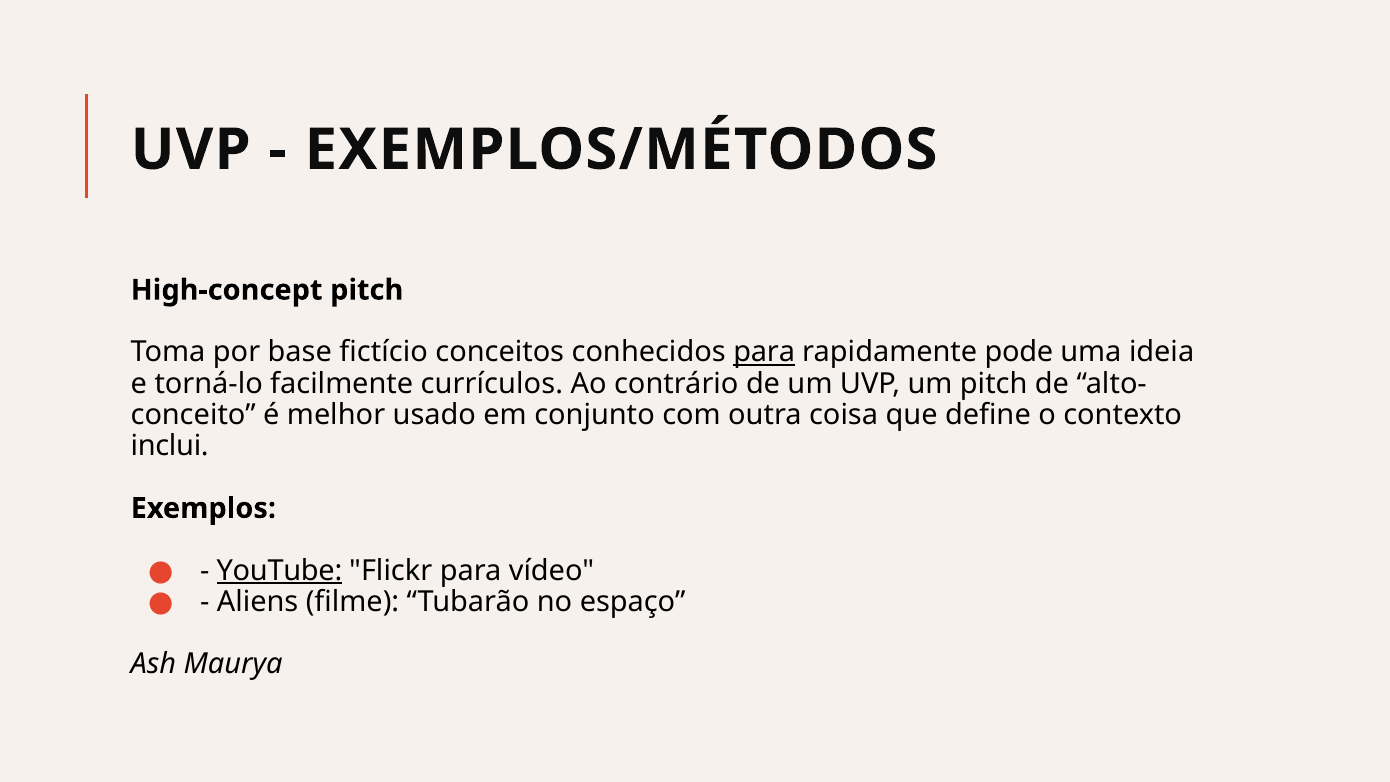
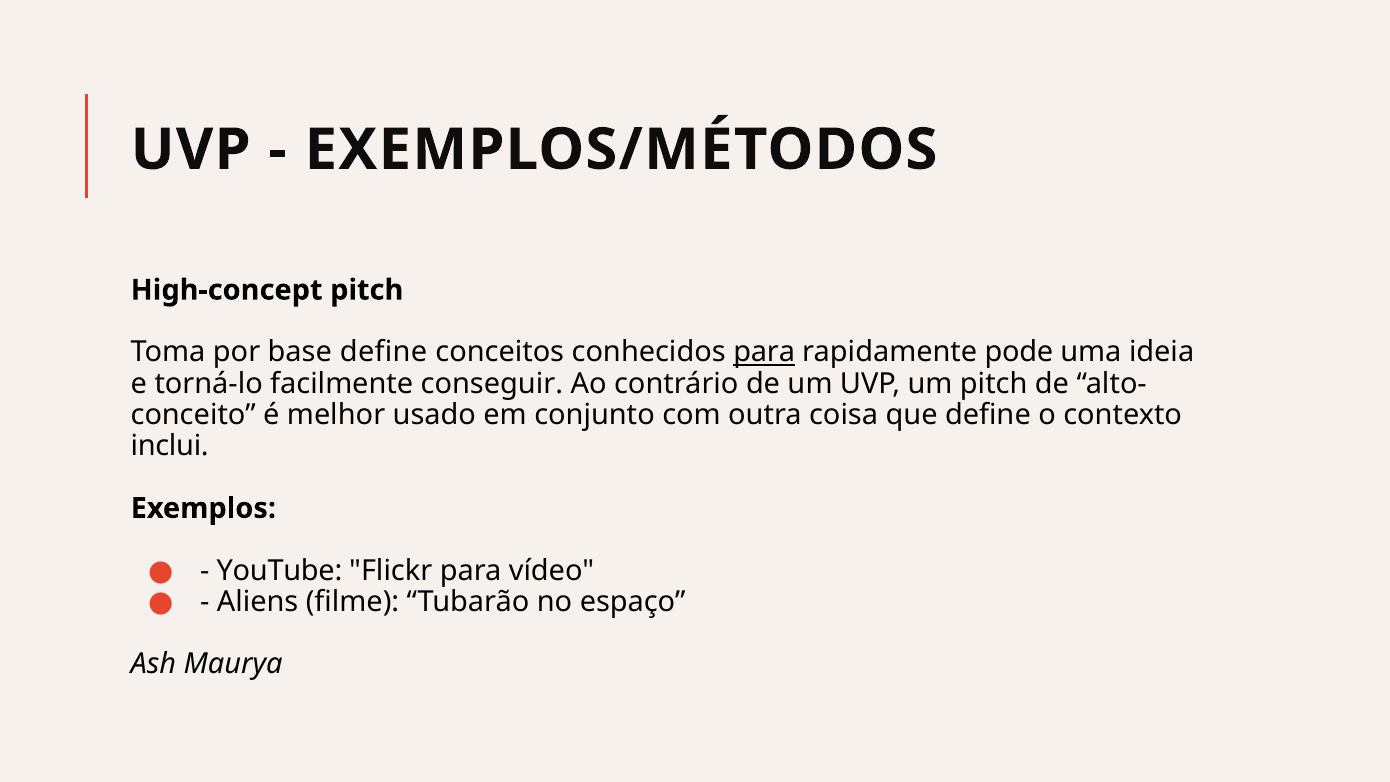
base fictício: fictício -> define
currículos: currículos -> conseguir
YouTube underline: present -> none
